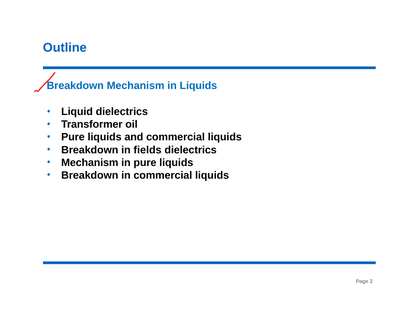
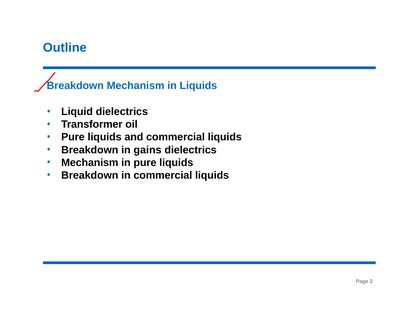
fields: fields -> gains
